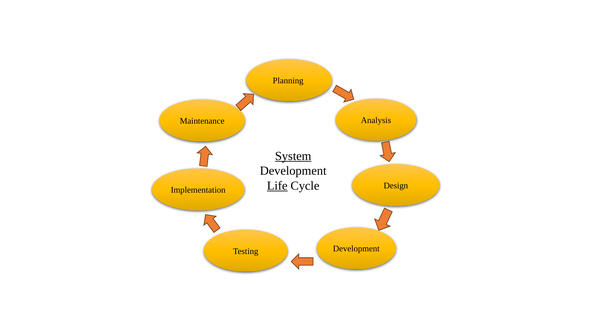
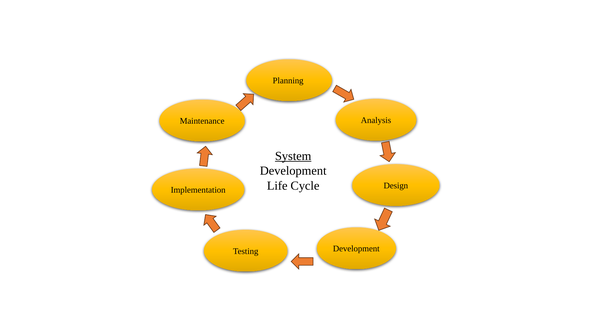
Life underline: present -> none
